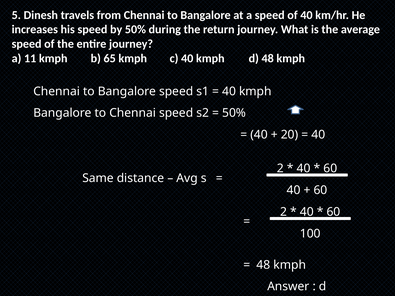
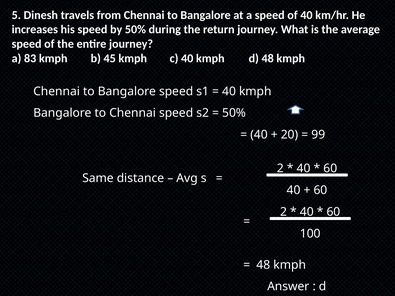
11: 11 -> 83
65: 65 -> 45
40 at (318, 135): 40 -> 99
